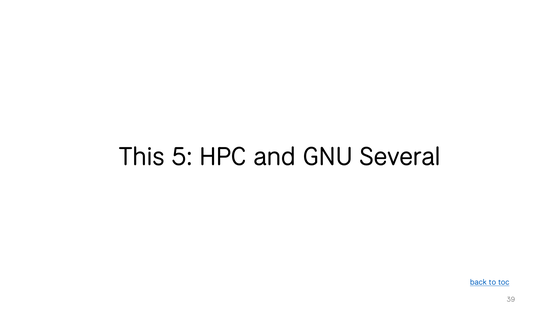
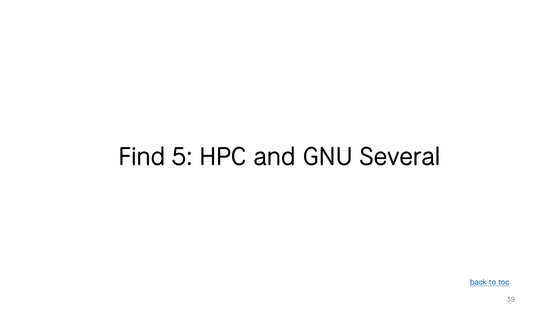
This: This -> Find
